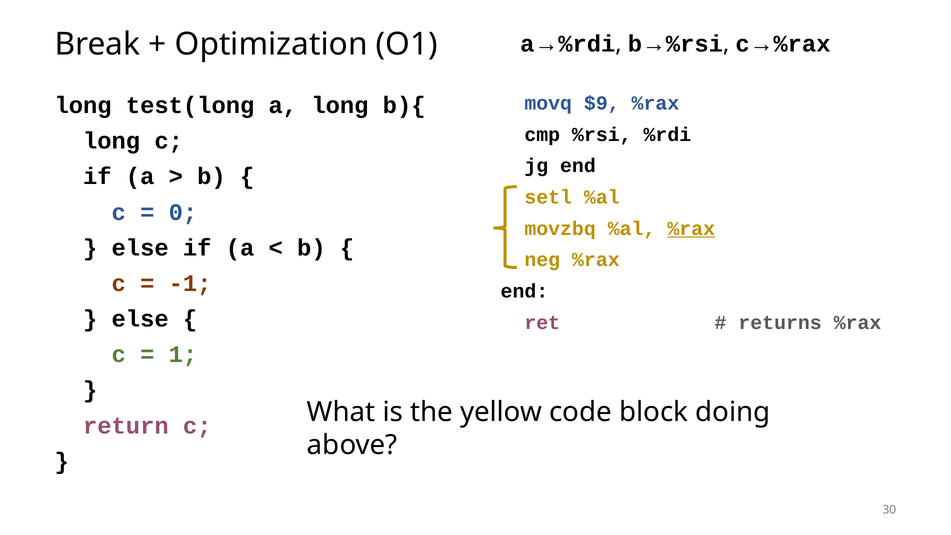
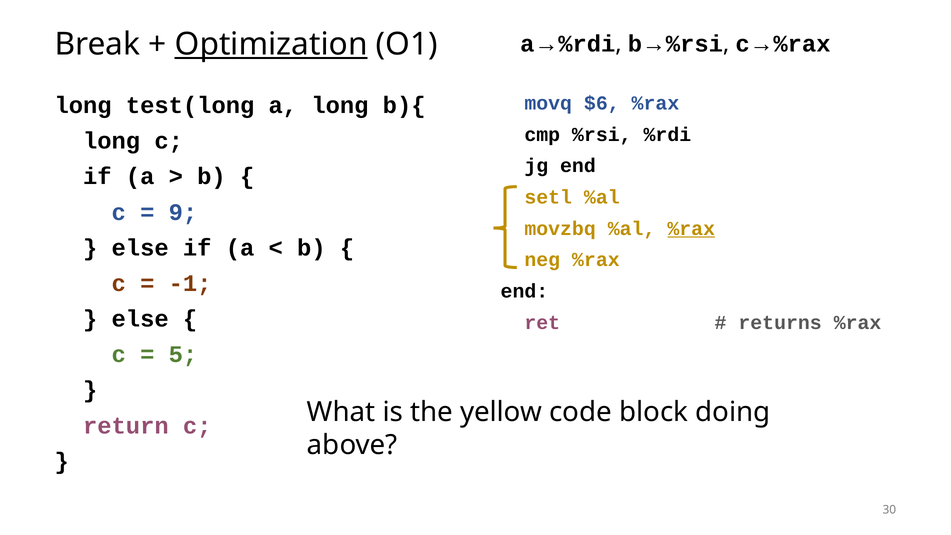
Optimization underline: none -> present
$9: $9 -> $6
0: 0 -> 9
1: 1 -> 5
